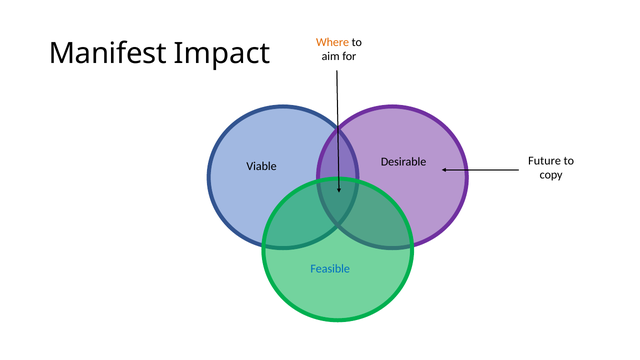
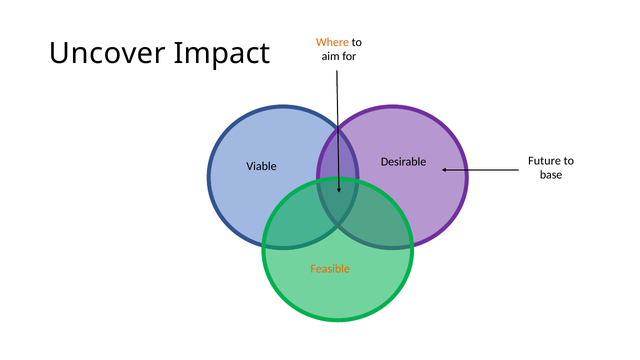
Manifest: Manifest -> Uncover
copy: copy -> base
Feasible colour: blue -> orange
